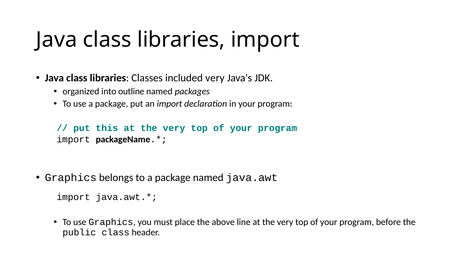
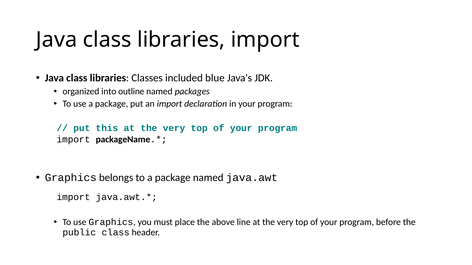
included very: very -> blue
